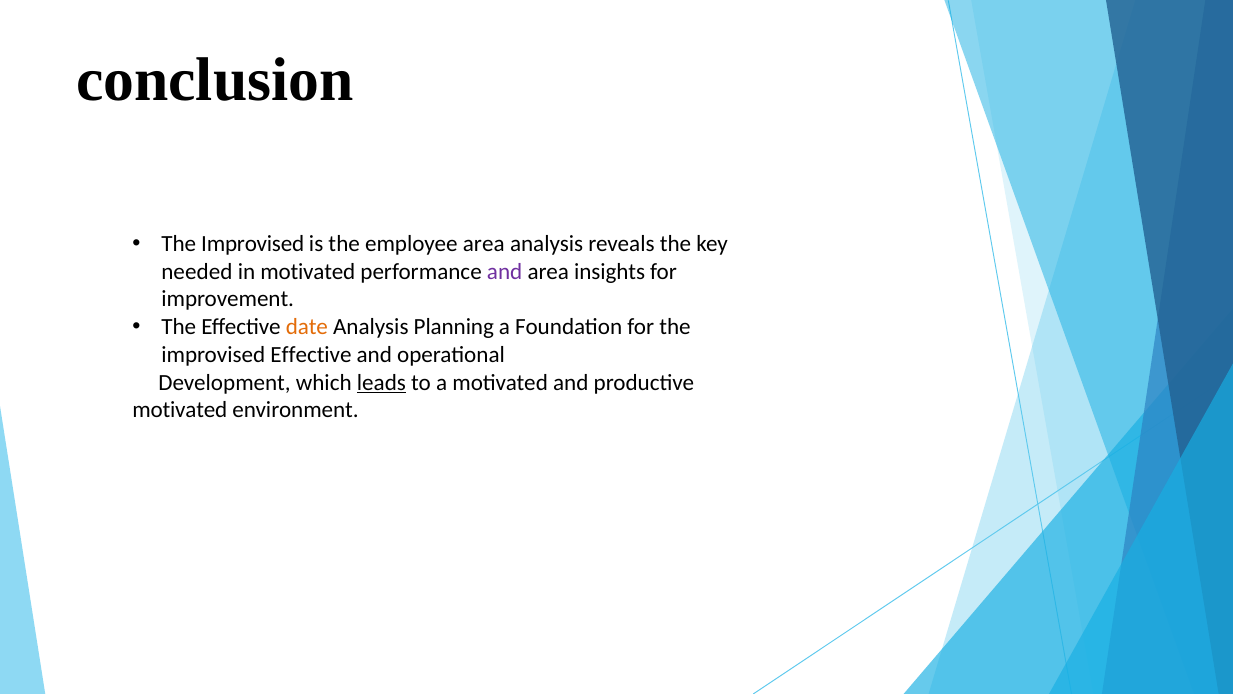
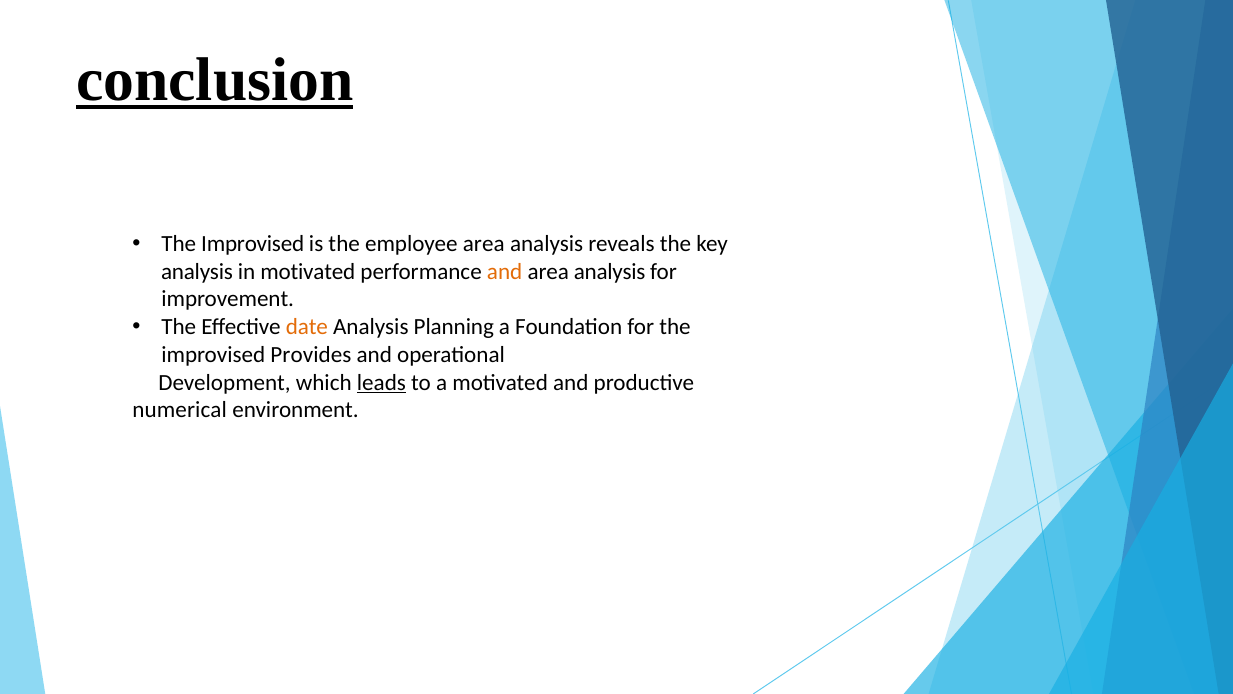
conclusion underline: none -> present
needed at (197, 271): needed -> analysis
and at (505, 271) colour: purple -> orange
insights at (610, 271): insights -> analysis
improvised Effective: Effective -> Provides
motivated at (180, 410): motivated -> numerical
